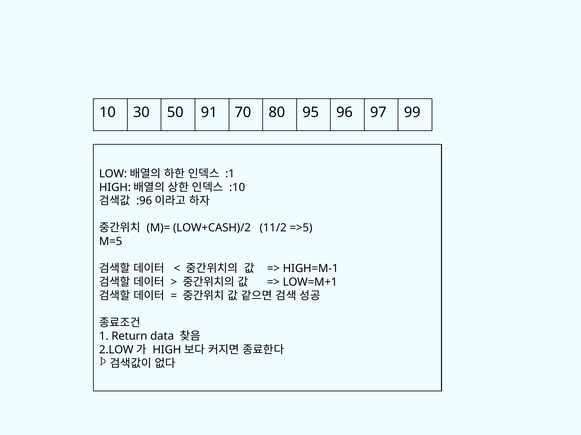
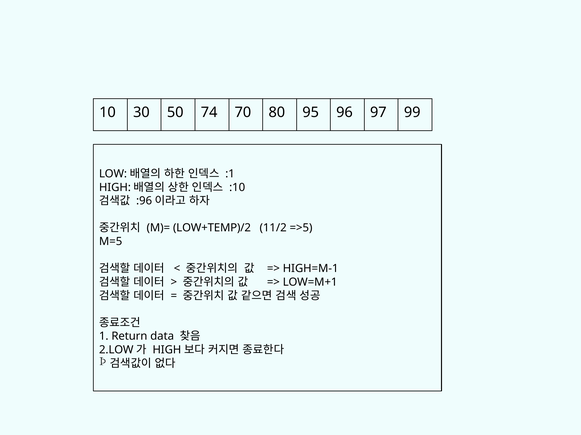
91: 91 -> 74
LOW+CASH)/2: LOW+CASH)/2 -> LOW+TEMP)/2
